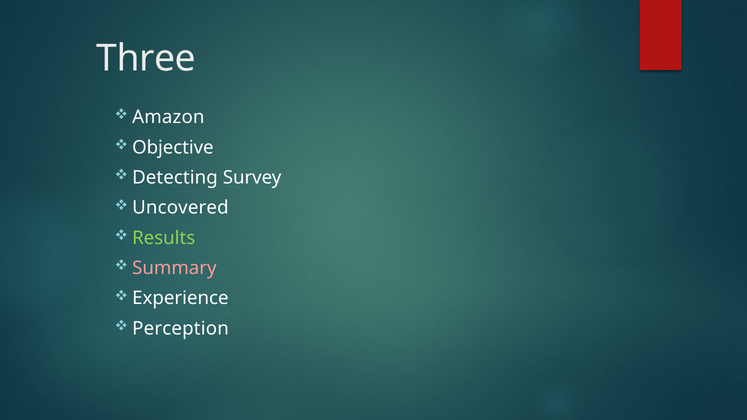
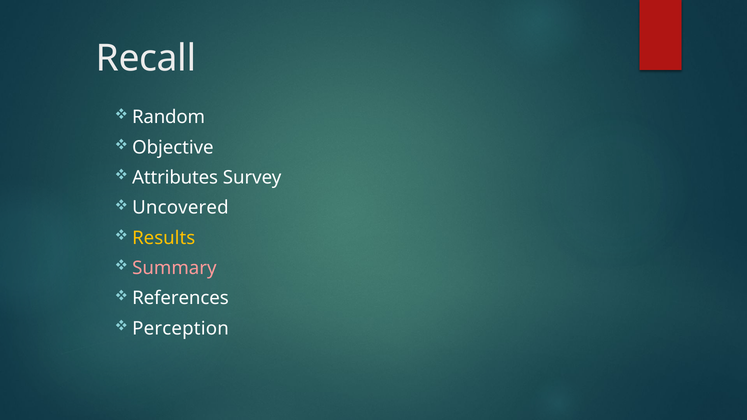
Three: Three -> Recall
Amazon: Amazon -> Random
Detecting: Detecting -> Attributes
Results colour: light green -> yellow
Experience: Experience -> References
